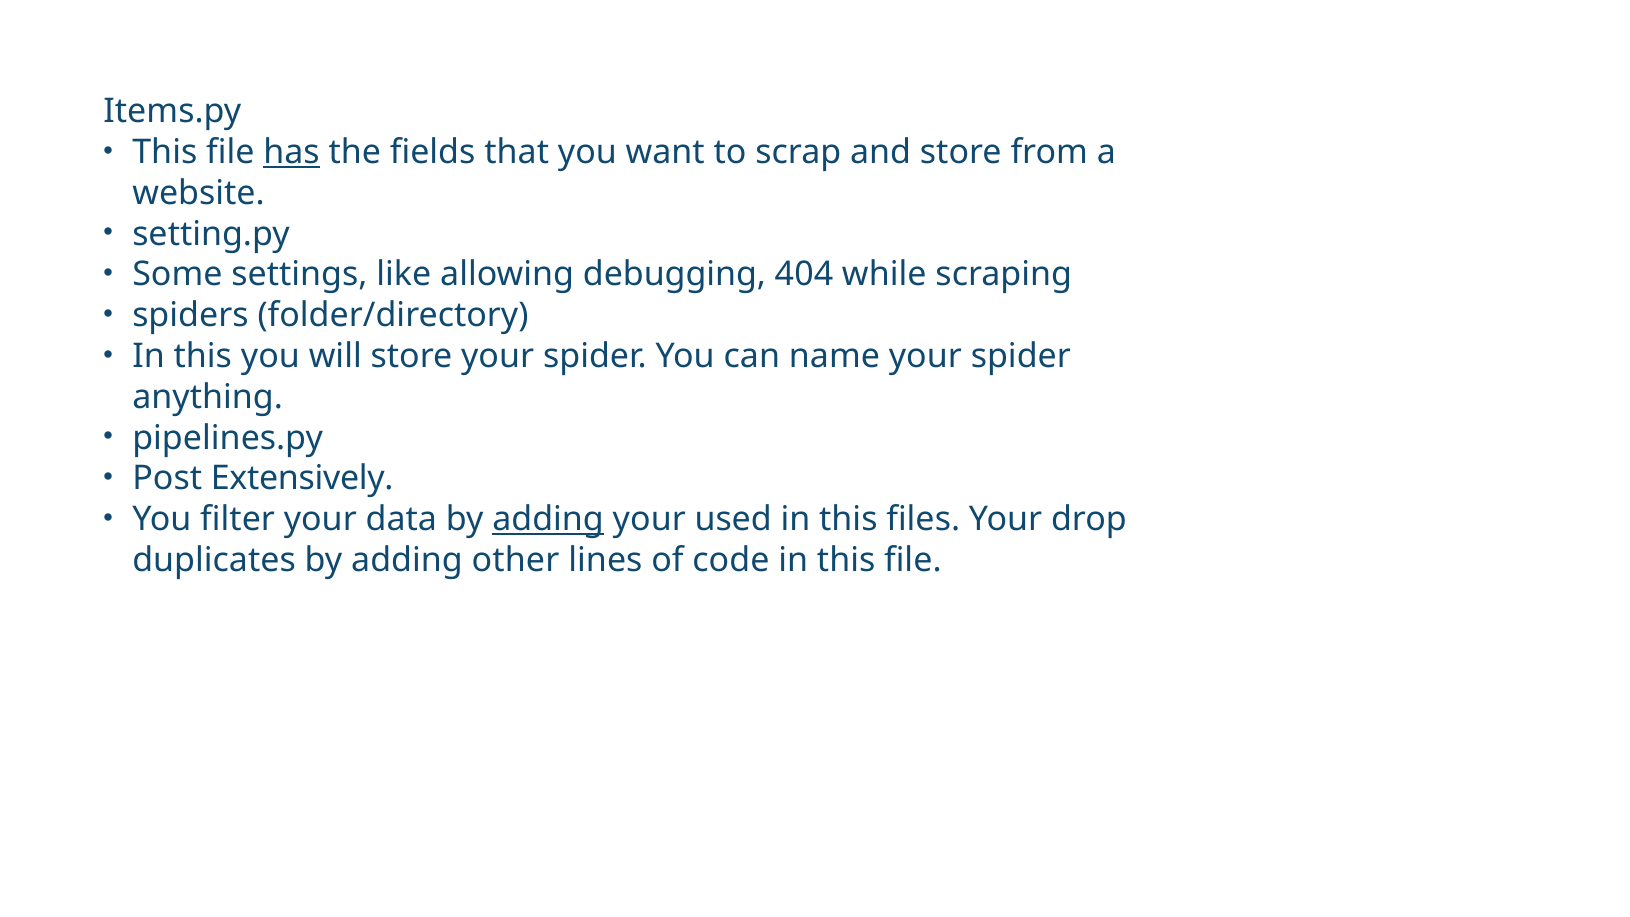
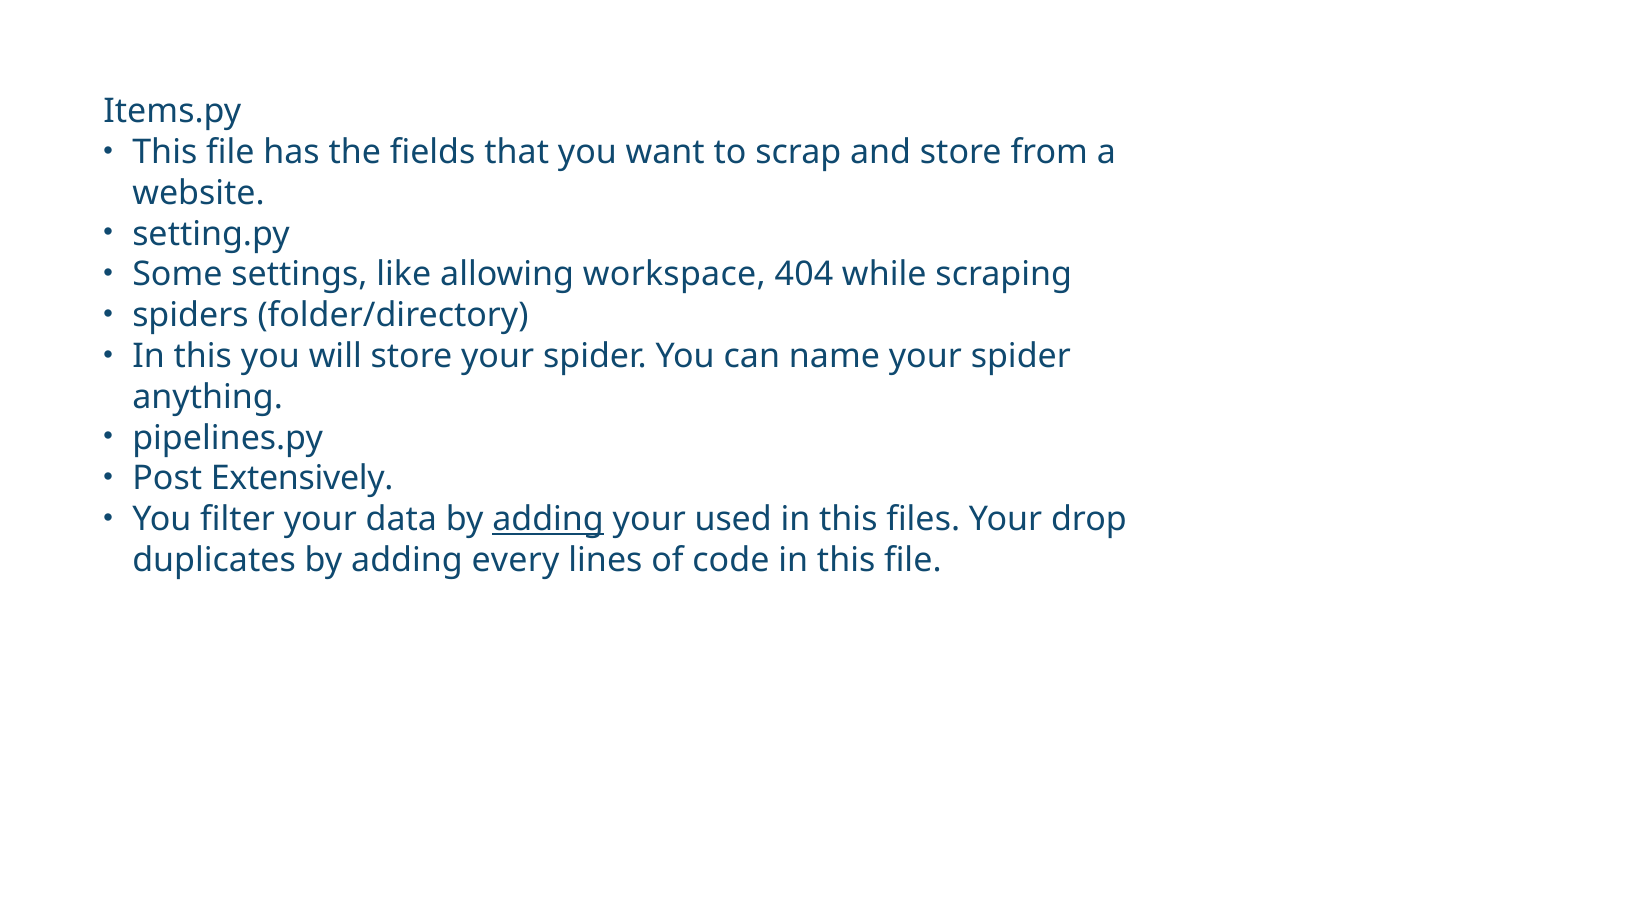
has underline: present -> none
debugging: debugging -> workspace
other: other -> every
